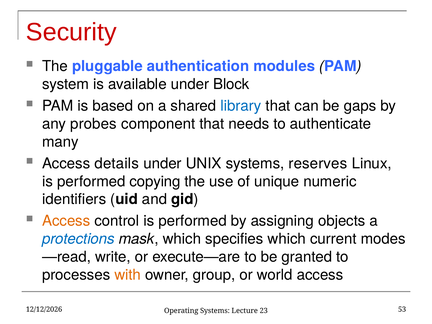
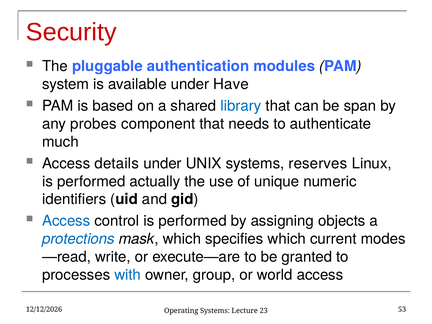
Block: Block -> Have
gaps: gaps -> span
many: many -> much
copying: copying -> actually
Access at (66, 221) colour: orange -> blue
with colour: orange -> blue
